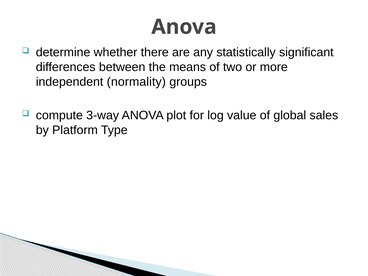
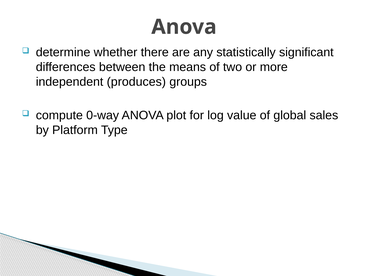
normality: normality -> produces
3-way: 3-way -> 0-way
